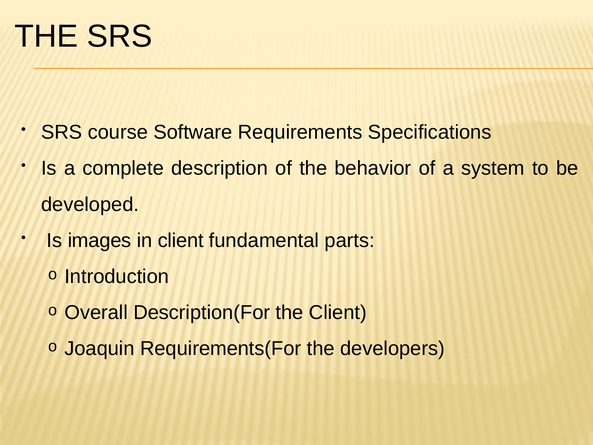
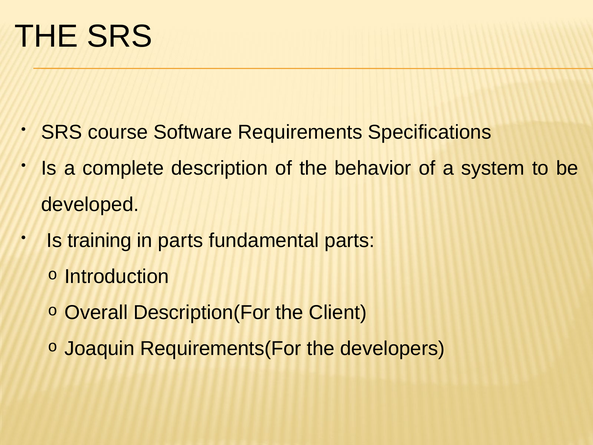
images: images -> training
in client: client -> parts
